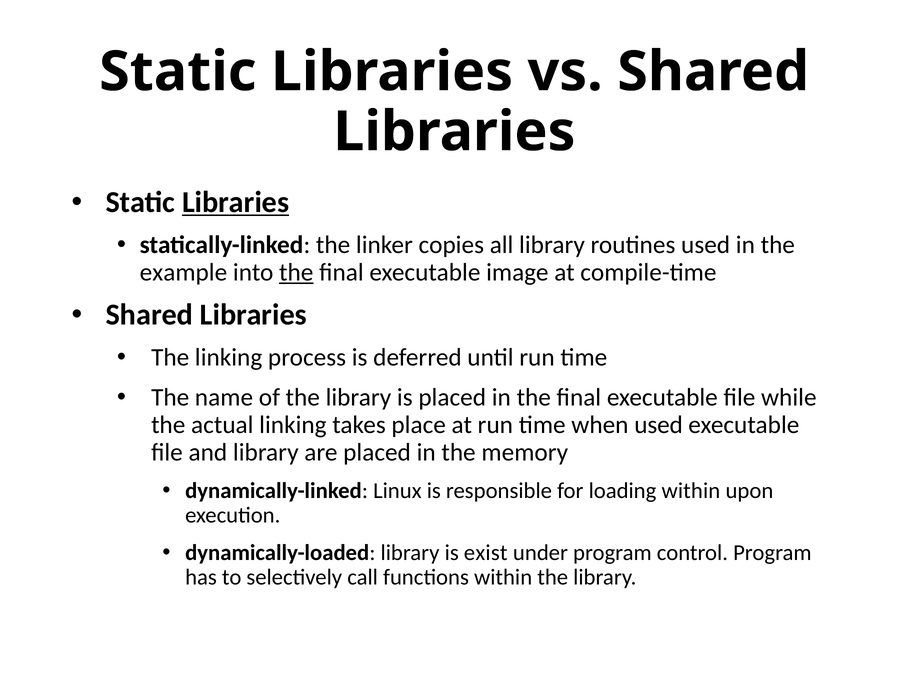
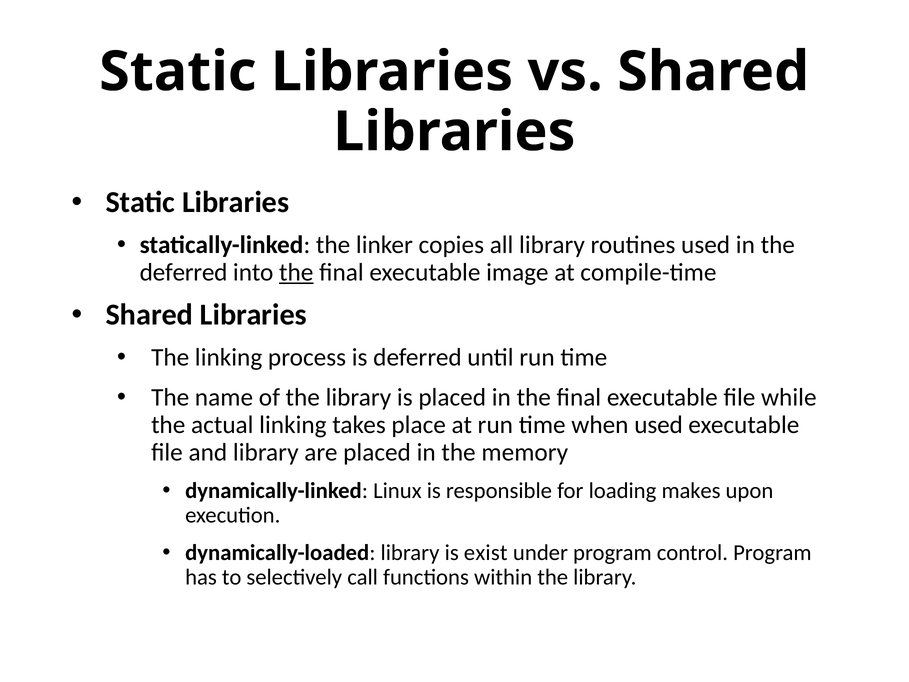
Libraries at (236, 202) underline: present -> none
example at (183, 272): example -> deferred
loading within: within -> makes
